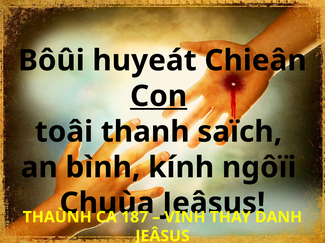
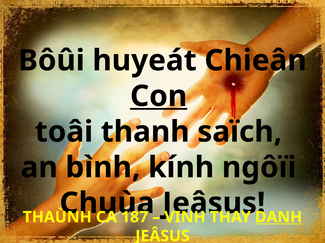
DANH underline: none -> present
